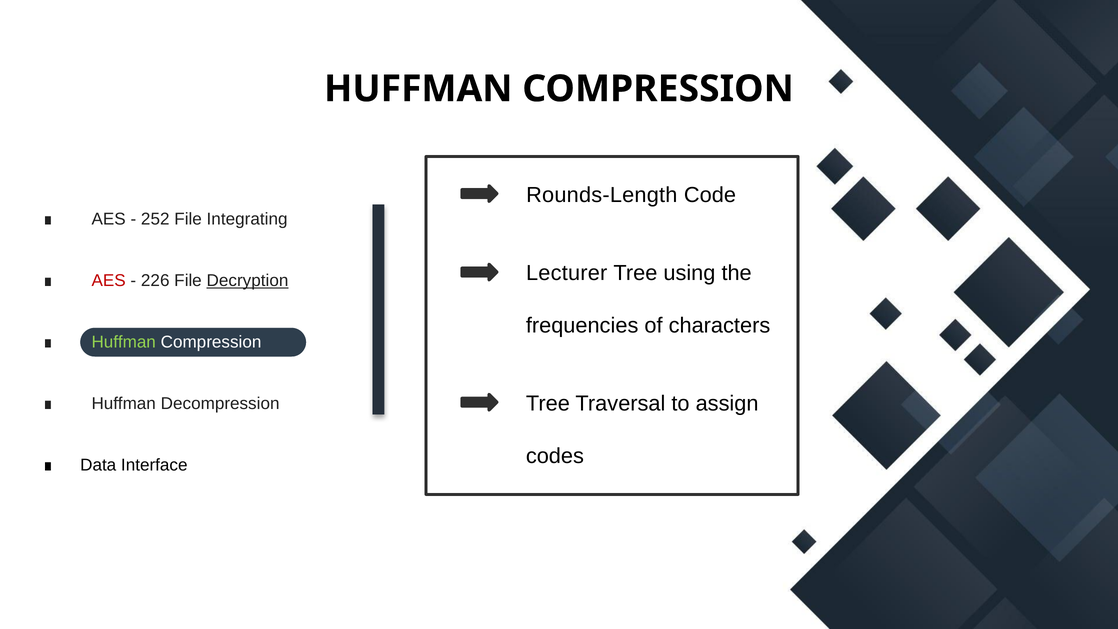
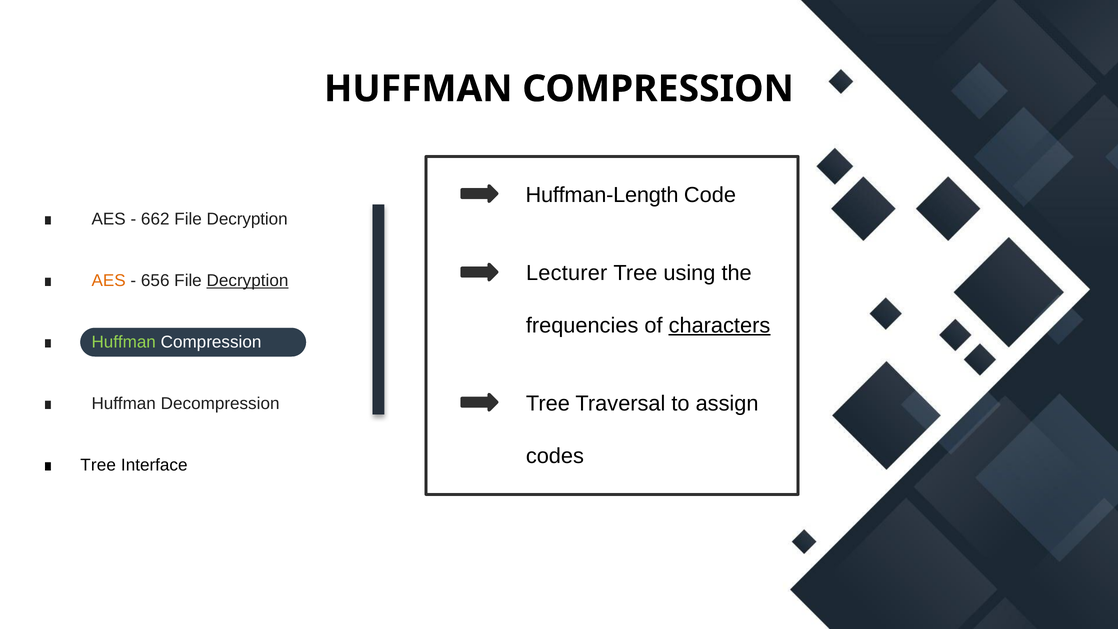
Rounds-Length: Rounds-Length -> Huffman-Length
252: 252 -> 662
Integrating at (247, 219): Integrating -> Decryption
AES at (109, 281) colour: red -> orange
226: 226 -> 656
characters underline: none -> present
Data at (98, 465): Data -> Tree
